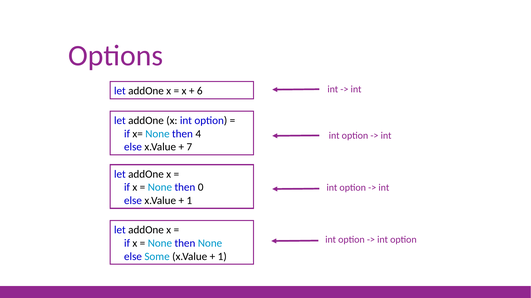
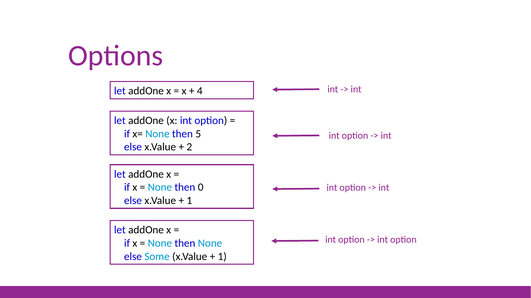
6: 6 -> 4
4: 4 -> 5
7: 7 -> 2
